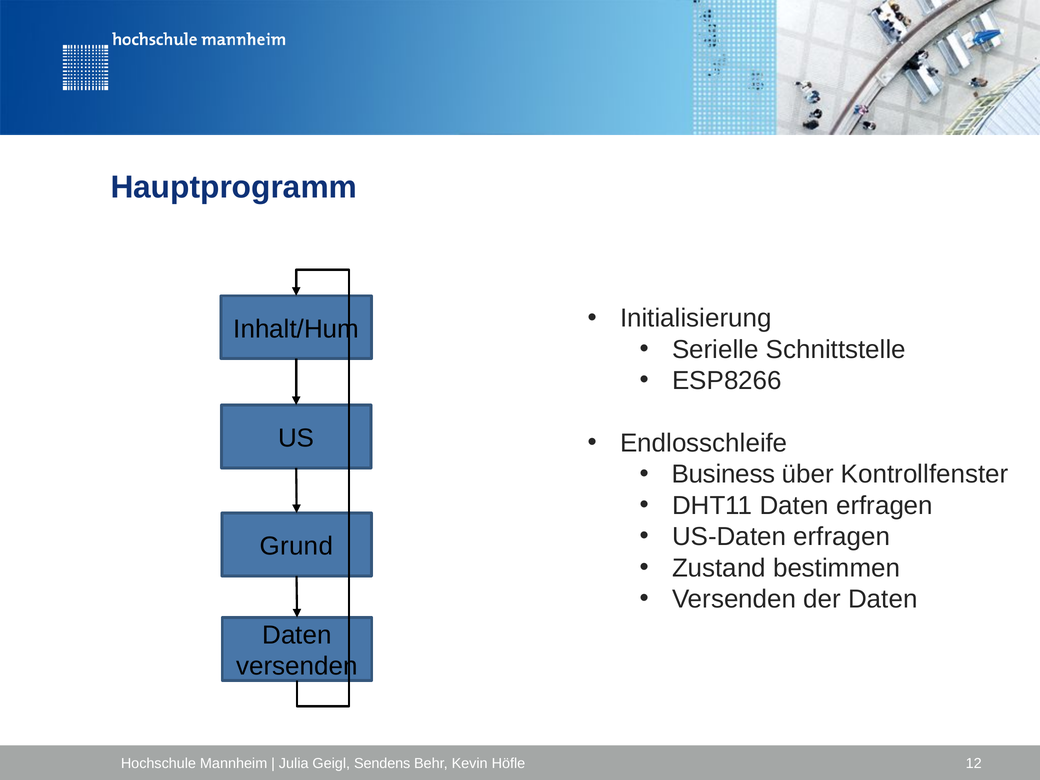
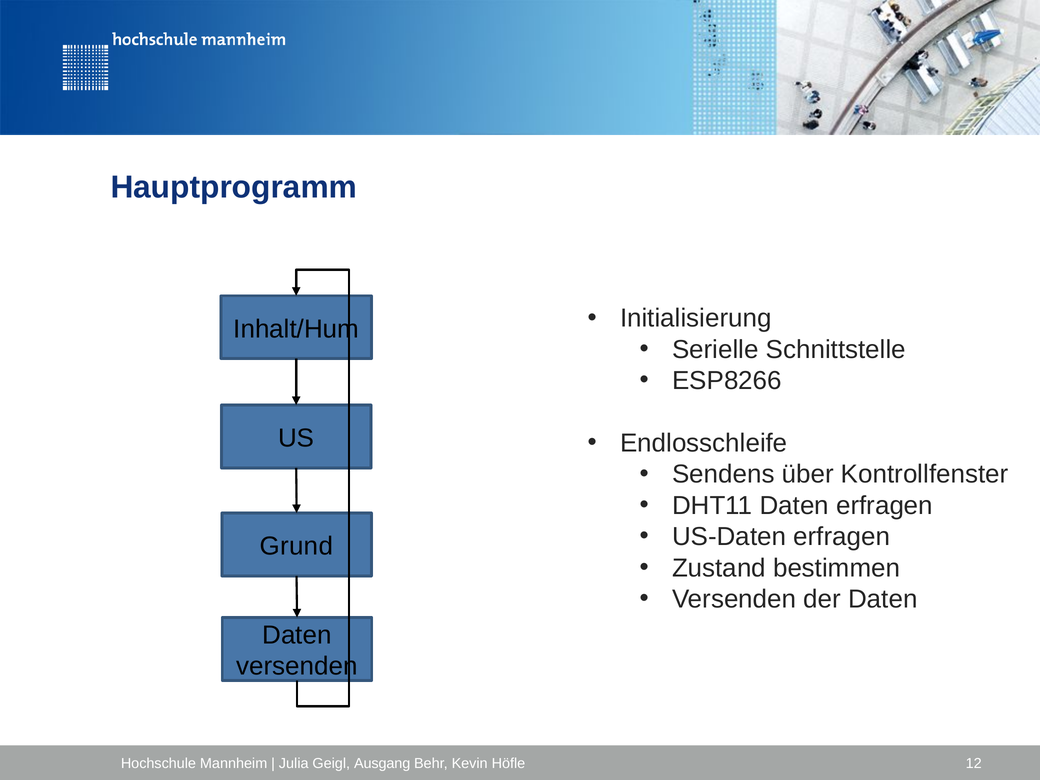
Business: Business -> Sendens
Sendens: Sendens -> Ausgang
